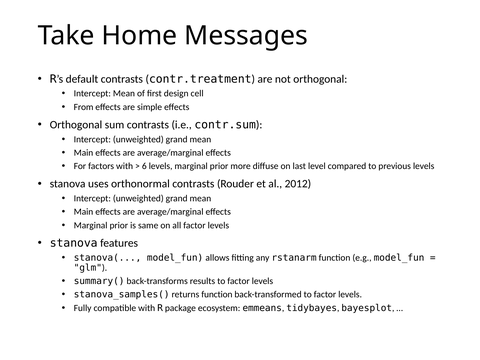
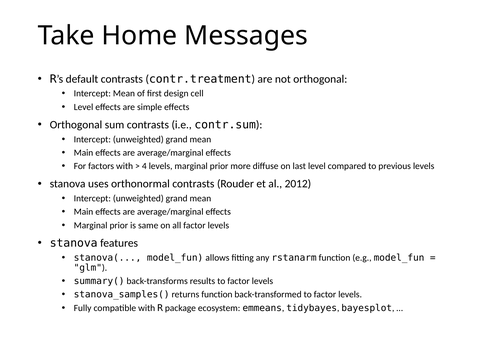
From at (84, 107): From -> Level
6: 6 -> 4
